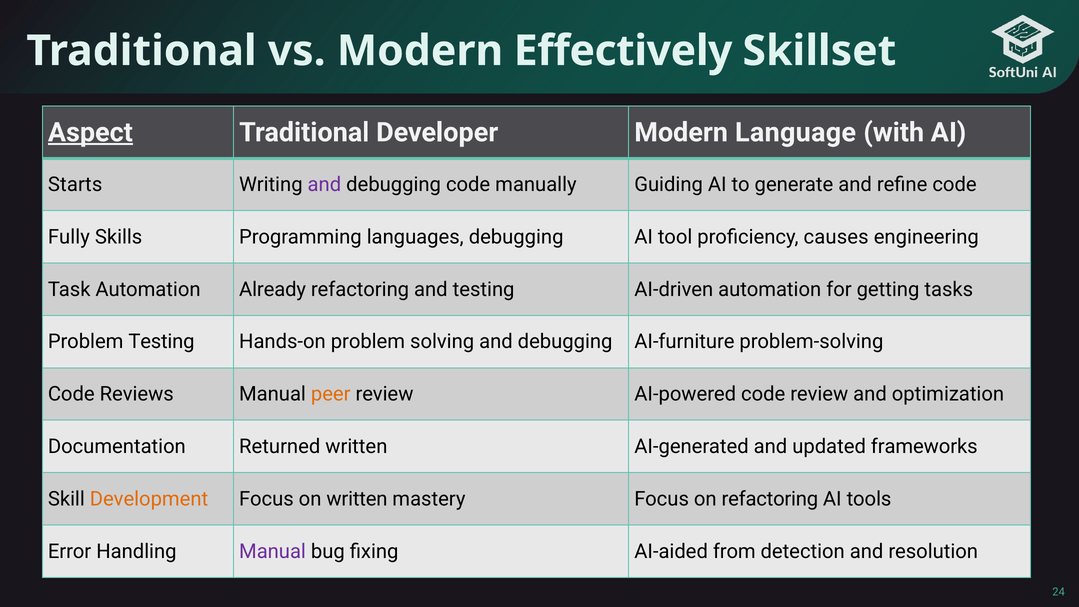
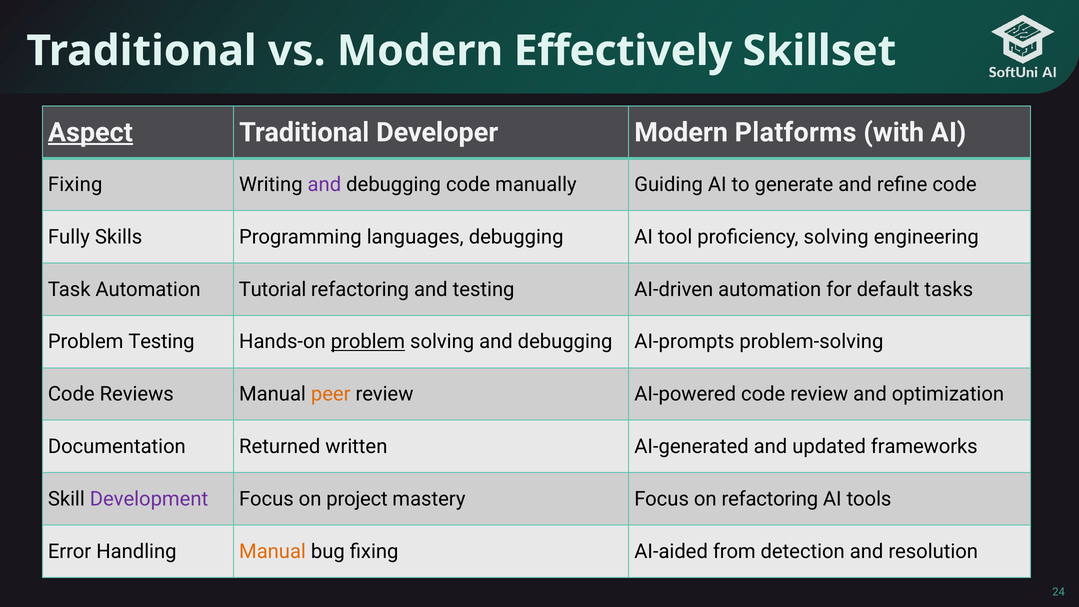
Language: Language -> Platforms
Starts at (75, 185): Starts -> Fixing
proficiency causes: causes -> solving
Already: Already -> Tutorial
getting: getting -> default
problem at (368, 342) underline: none -> present
AI-furniture: AI-furniture -> AI-prompts
Development colour: orange -> purple
on written: written -> project
Manual at (272, 551) colour: purple -> orange
